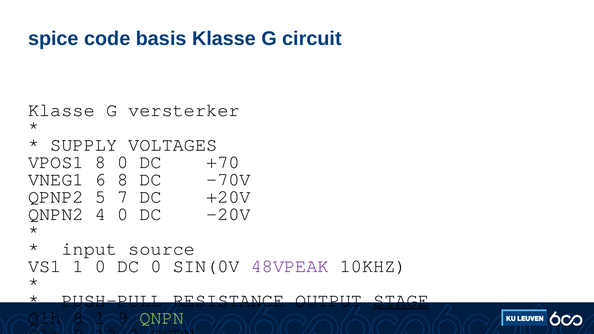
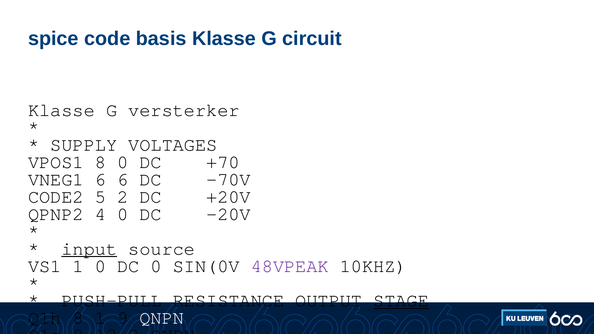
6 8: 8 -> 6
QPNP2: QPNP2 -> CODE2
5 7: 7 -> 2
QNPN2: QNPN2 -> QPNP2
input underline: none -> present
QNPN at (162, 318) colour: light green -> white
